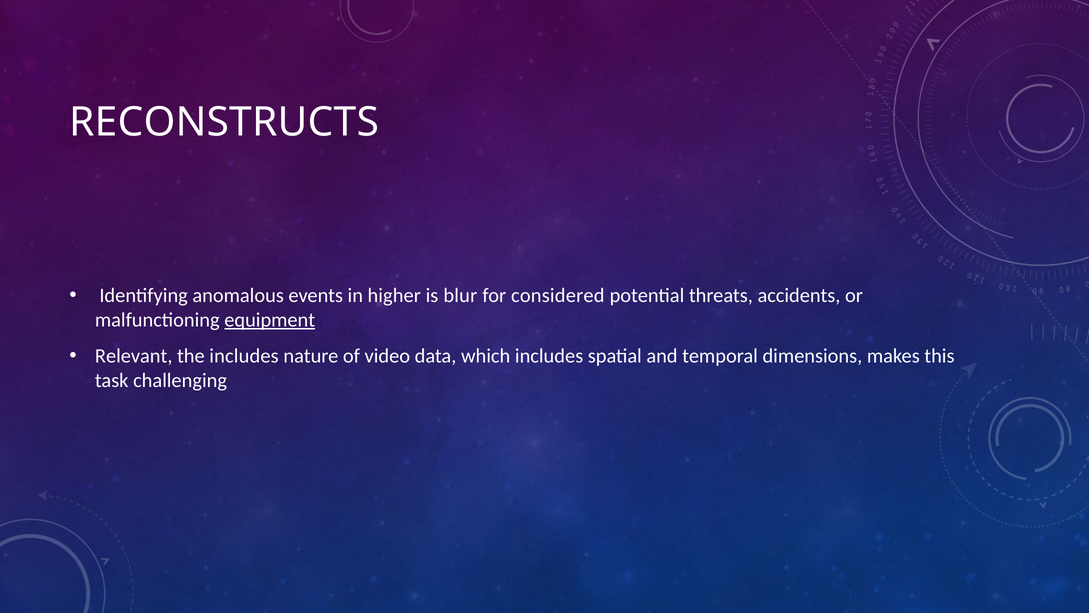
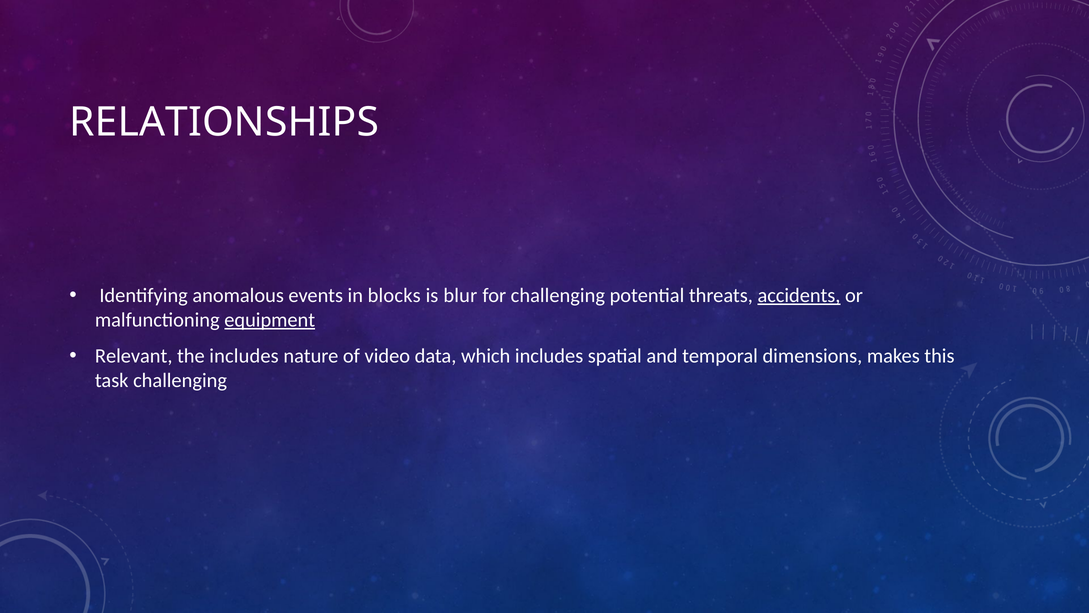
RECONSTRUCTS: RECONSTRUCTS -> RELATIONSHIPS
higher: higher -> blocks
for considered: considered -> challenging
accidents underline: none -> present
